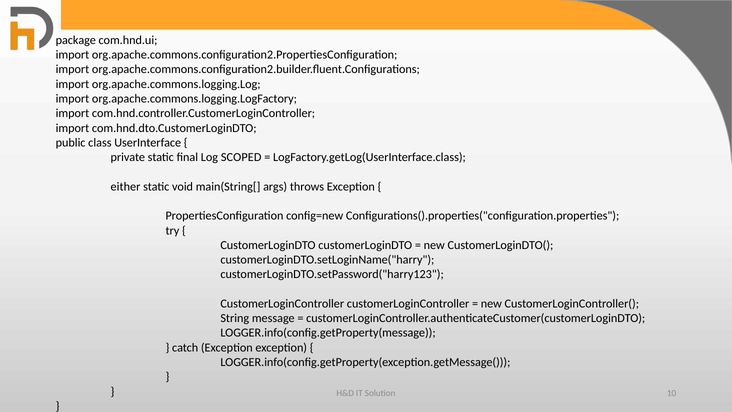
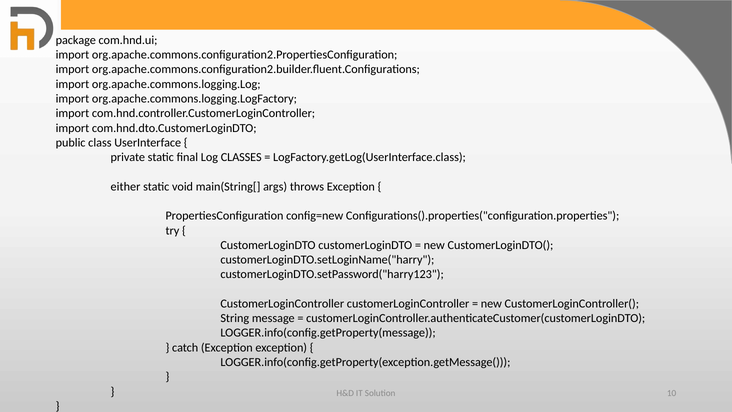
SCOPED: SCOPED -> CLASSES
